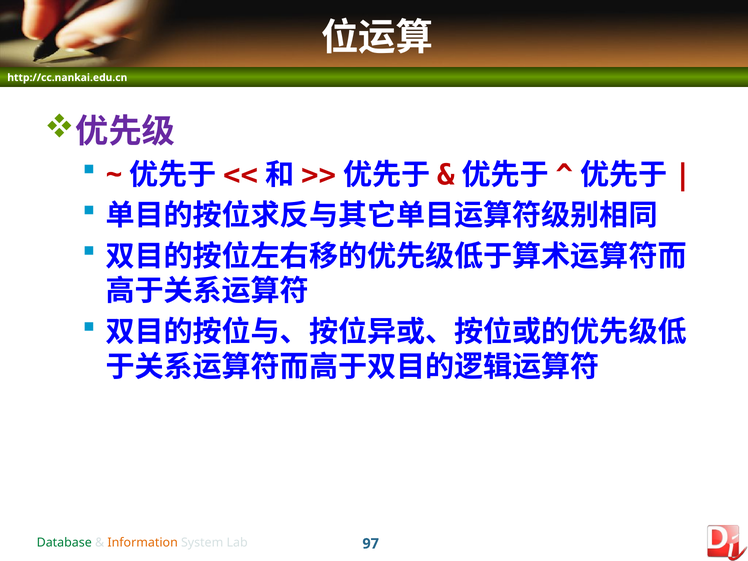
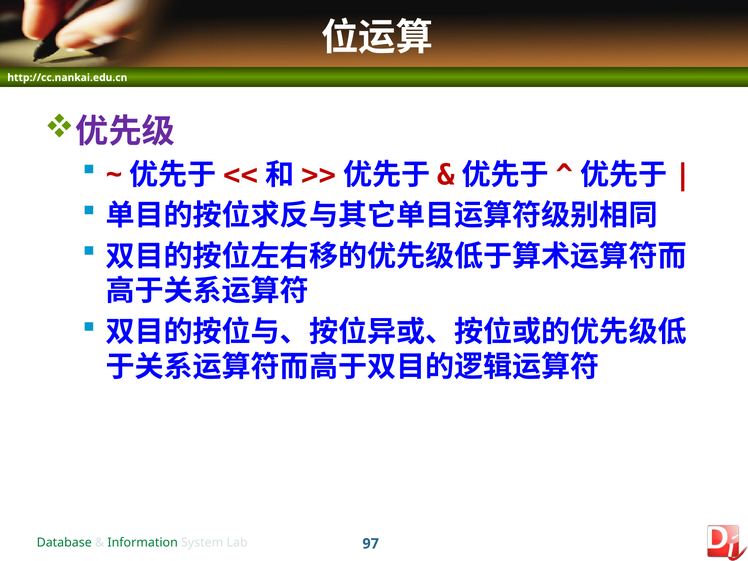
Information colour: orange -> green
